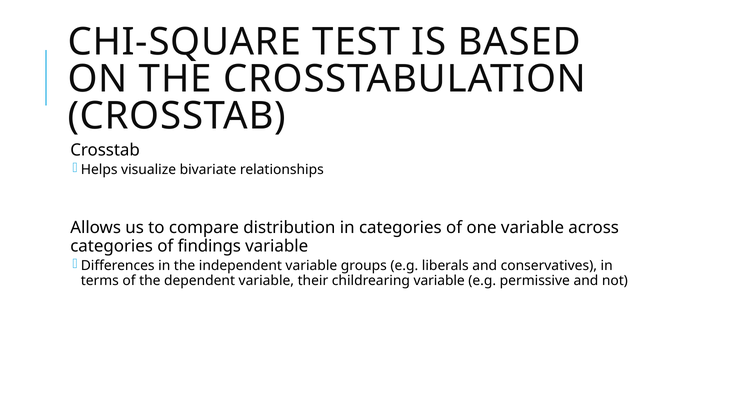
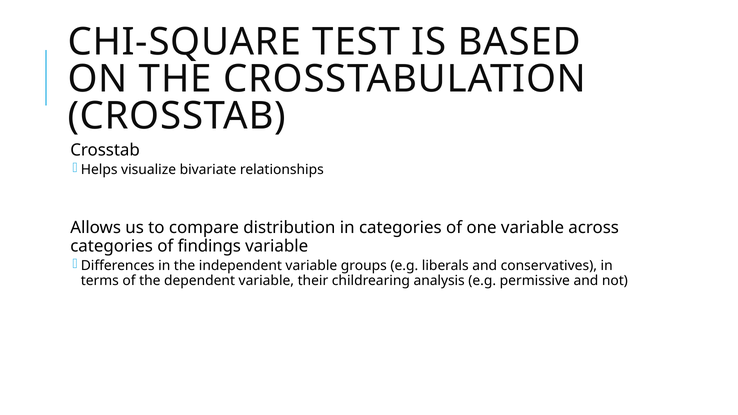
childrearing variable: variable -> analysis
